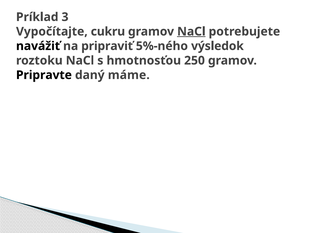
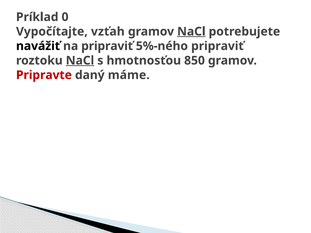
3: 3 -> 0
cukru: cukru -> vzťah
5%-ného výsledok: výsledok -> pripraviť
NaCl at (80, 61) underline: none -> present
250: 250 -> 850
Pripravte colour: black -> red
